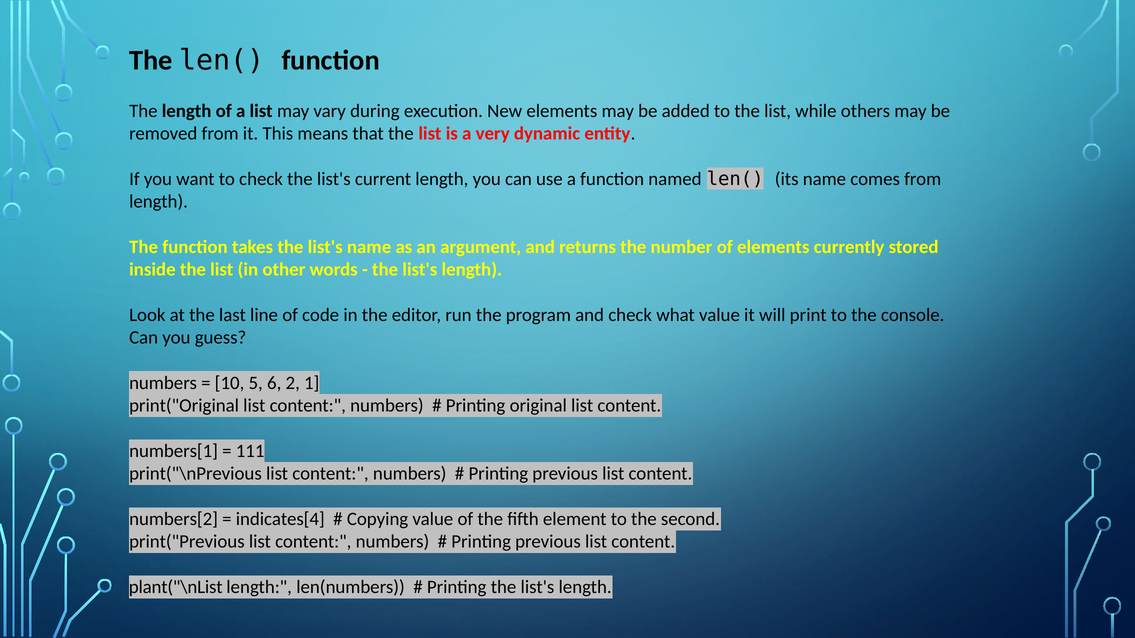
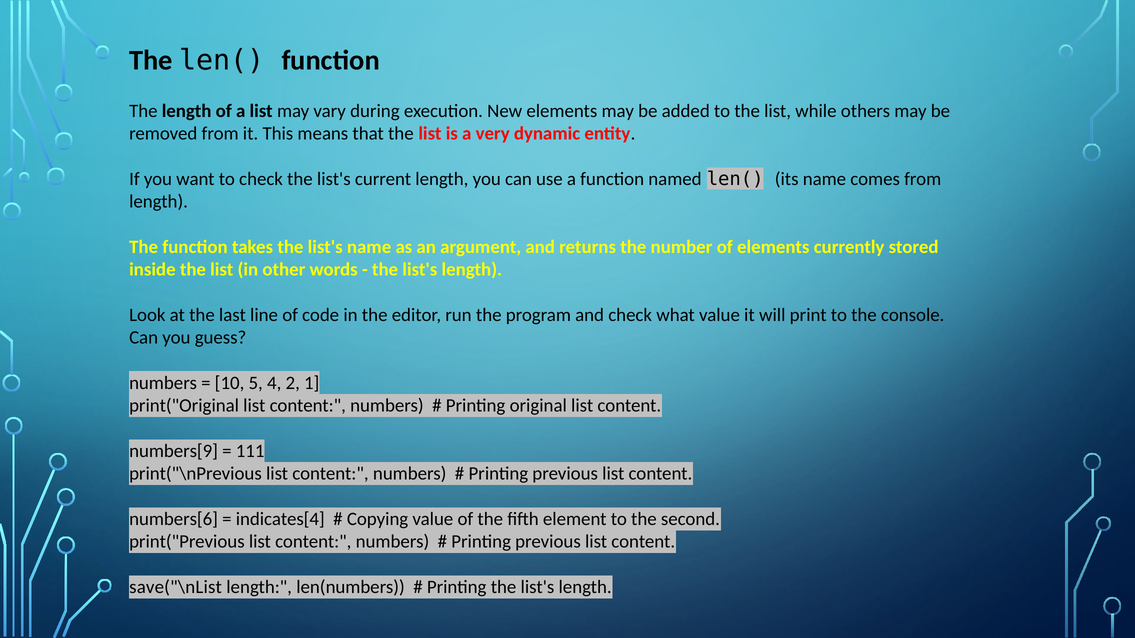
6: 6 -> 4
numbers[1: numbers[1 -> numbers[9
numbers[2: numbers[2 -> numbers[6
plant("\nList: plant("\nList -> save("\nList
